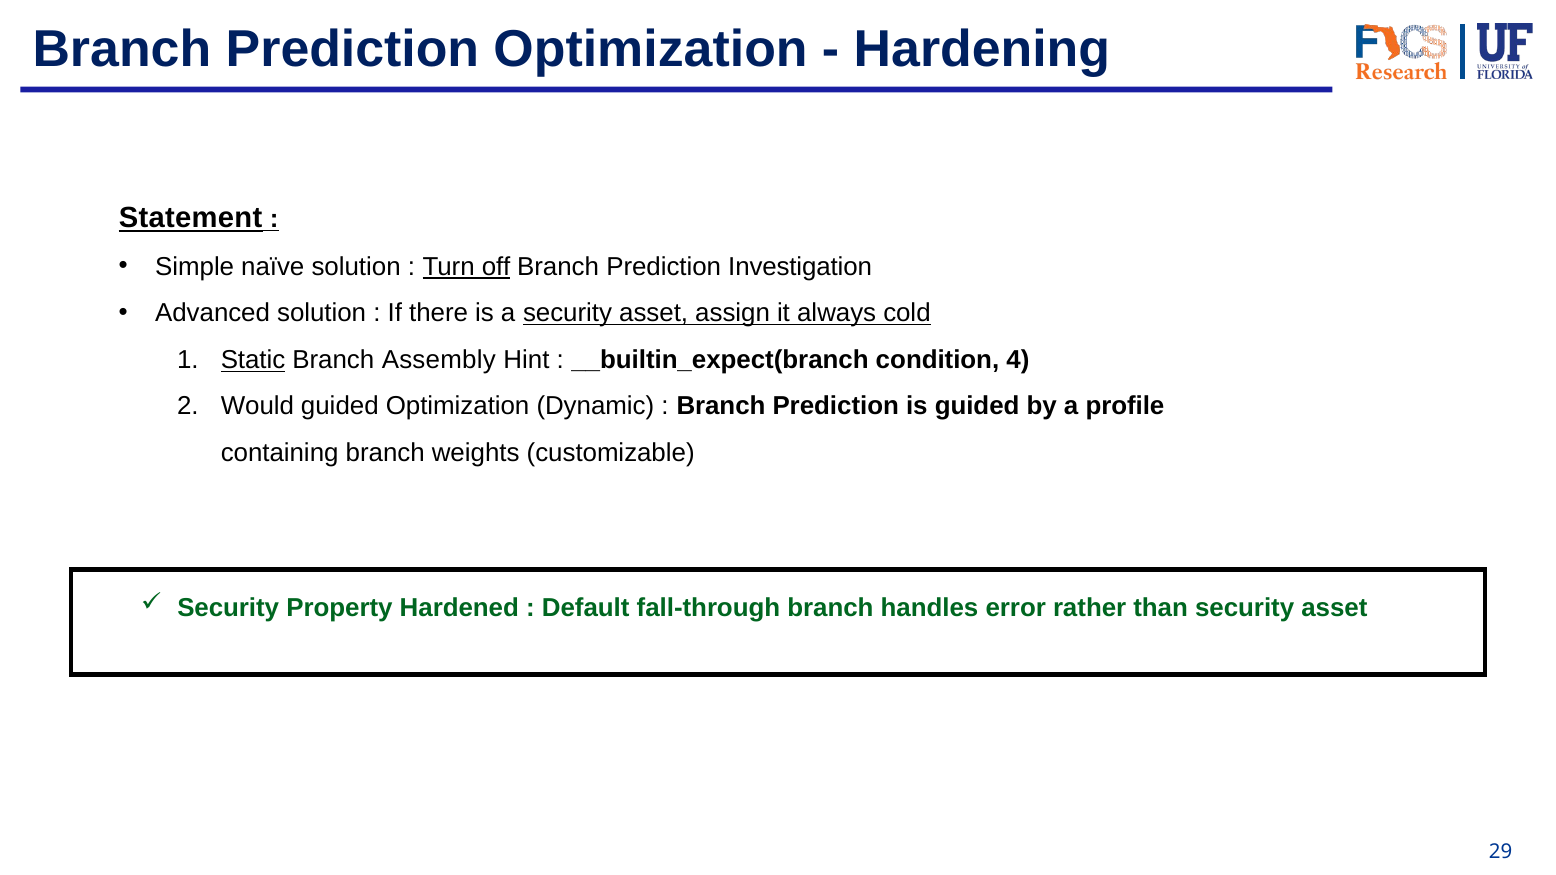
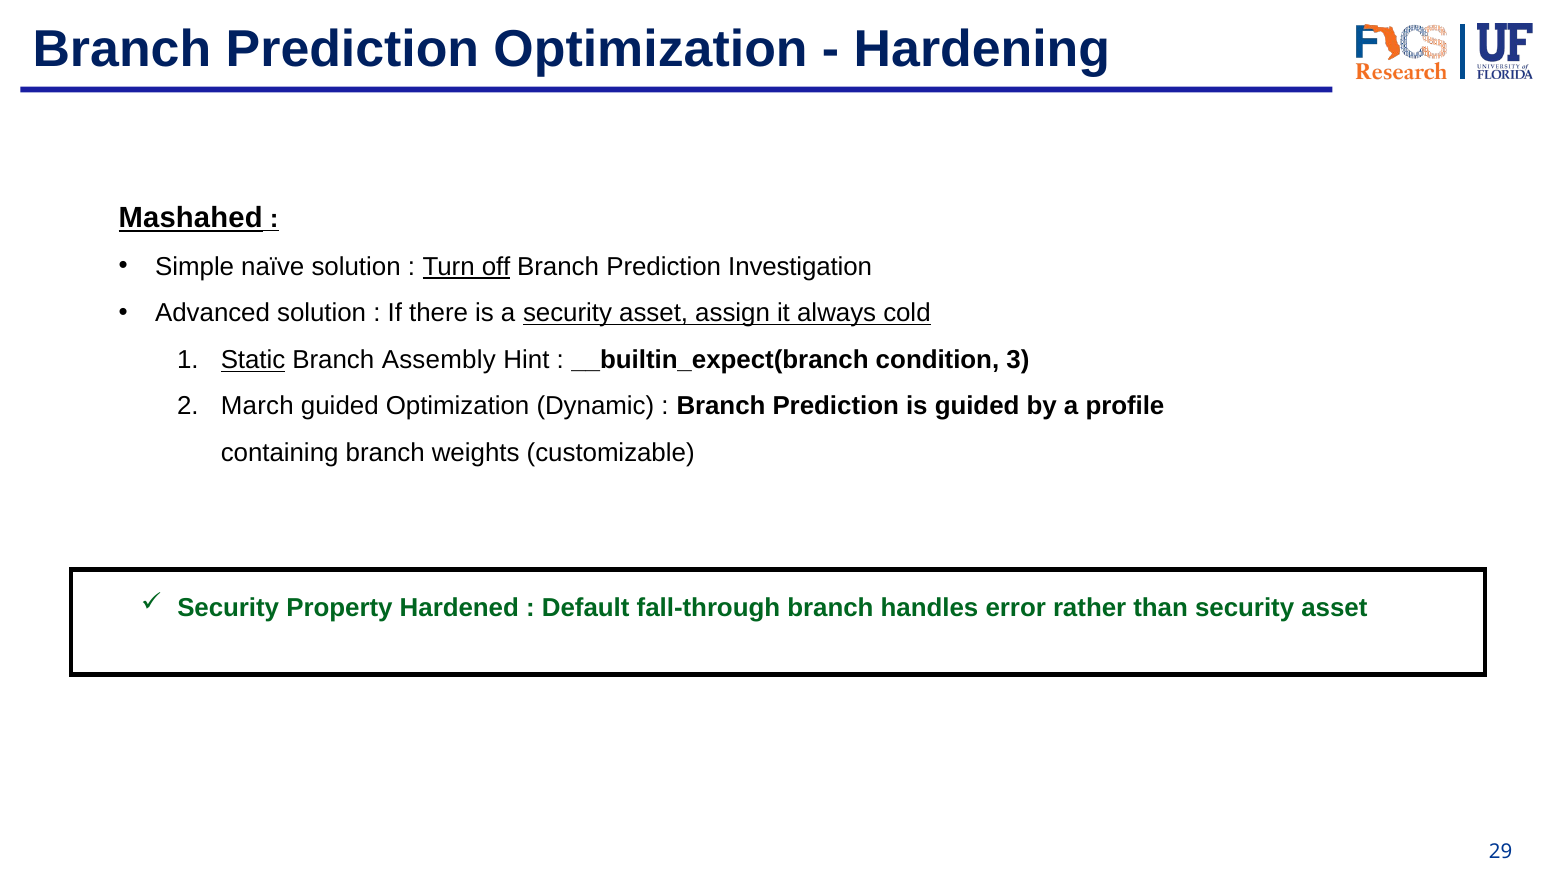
Statement: Statement -> Mashahed
4: 4 -> 3
Would: Would -> March
